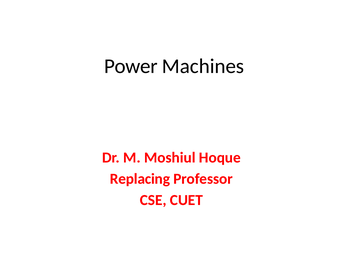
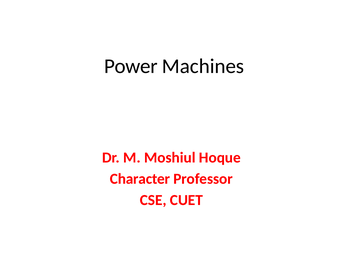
Replacing: Replacing -> Character
